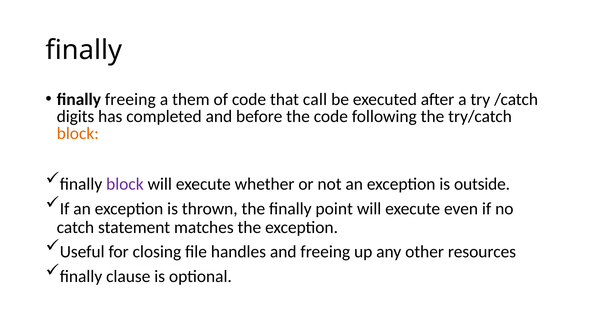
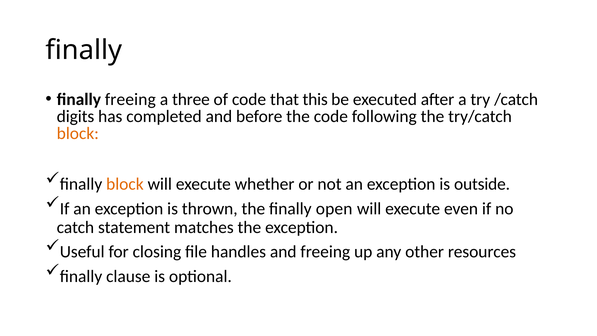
them: them -> three
call: call -> this
block at (125, 184) colour: purple -> orange
point: point -> open
